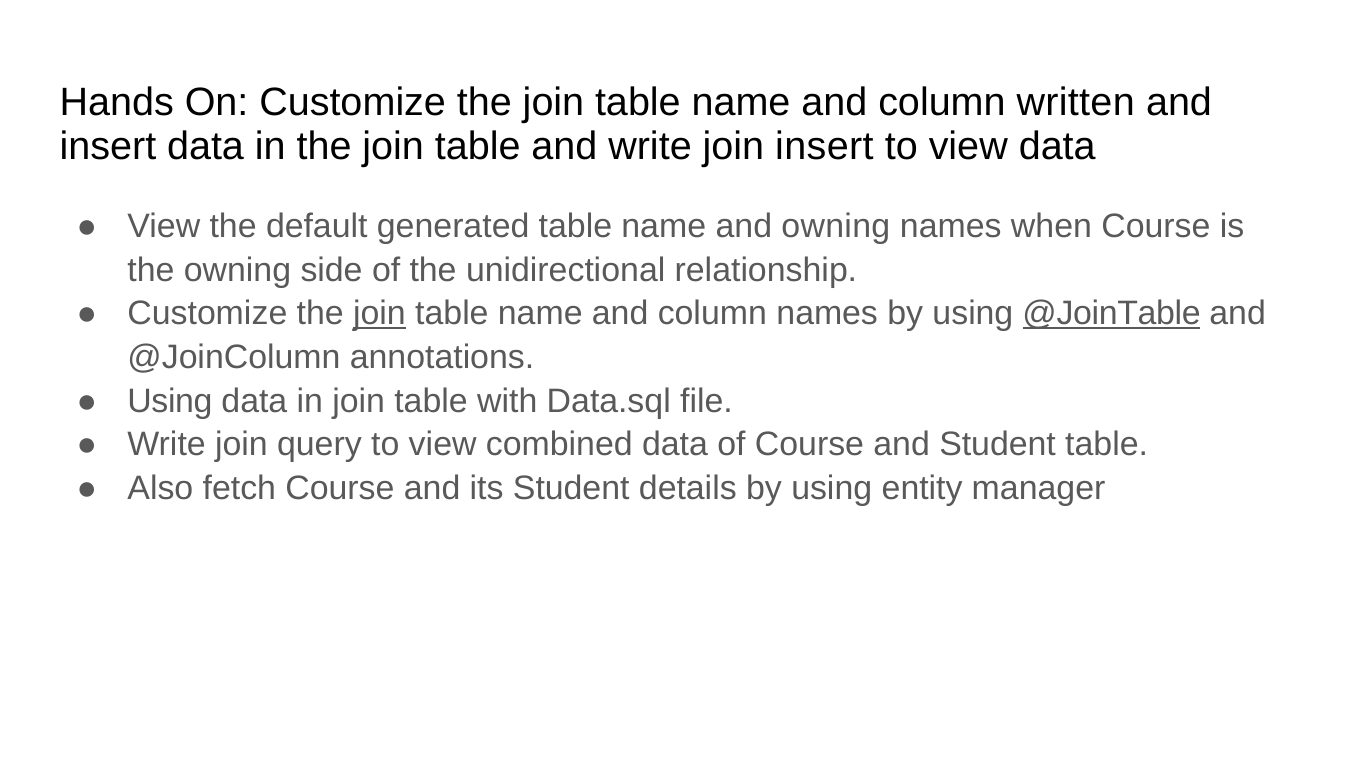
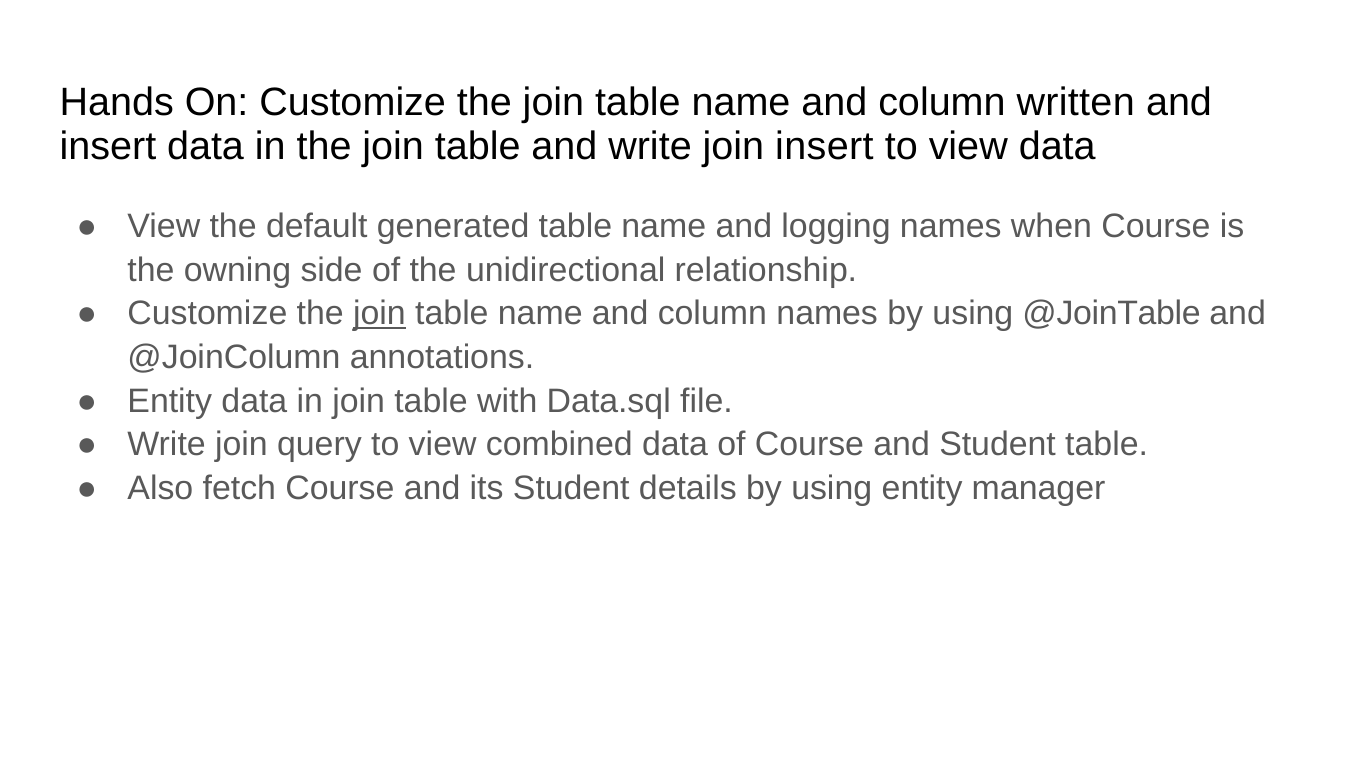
and owning: owning -> logging
@JoinTable underline: present -> none
Using at (170, 401): Using -> Entity
